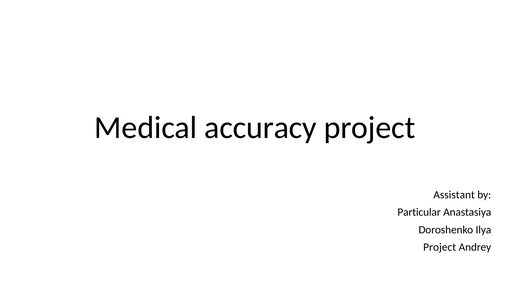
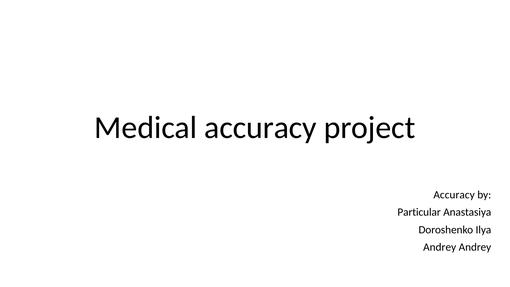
Assistant at (454, 195): Assistant -> Accuracy
Project at (440, 247): Project -> Andrey
